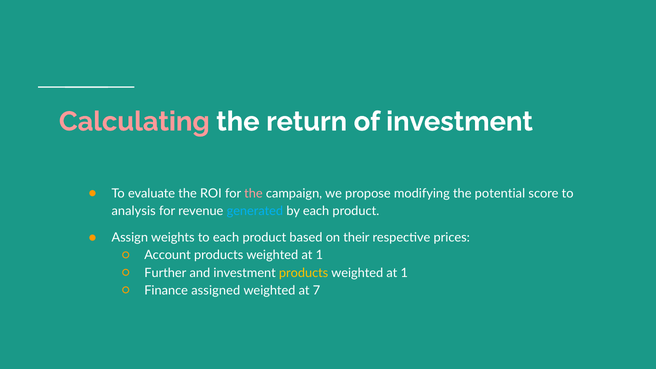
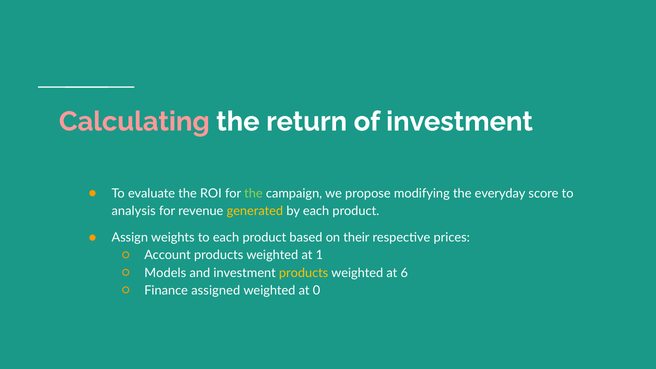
the at (253, 193) colour: pink -> light green
potential: potential -> everyday
generated colour: light blue -> yellow
Further: Further -> Models
1 at (404, 273): 1 -> 6
7: 7 -> 0
